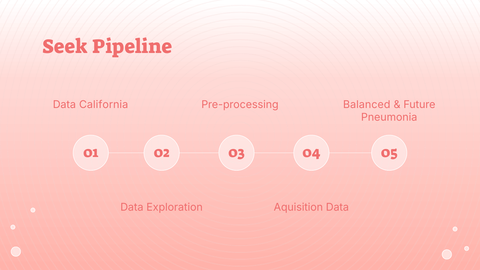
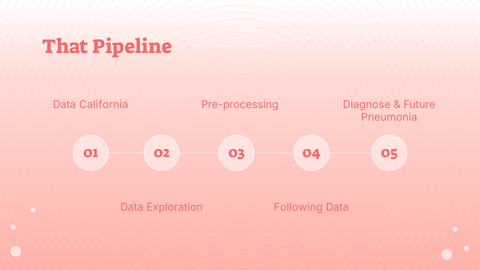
Seek: Seek -> That
Balanced: Balanced -> Diagnose
Aquisition: Aquisition -> Following
